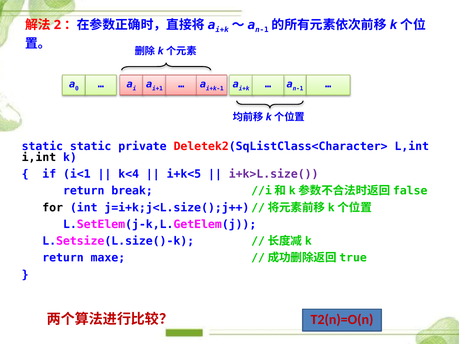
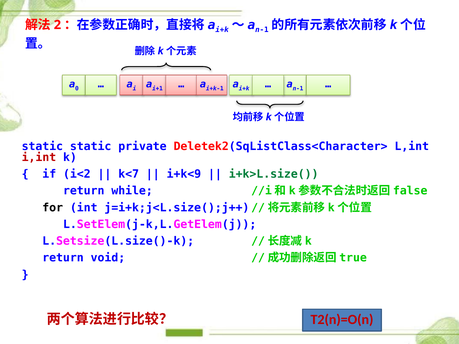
i,int colour: black -> red
i<1: i<1 -> i<2
k<4: k<4 -> k<7
i+k<5: i+k<5 -> i+k<9
i+k>L.size( colour: purple -> green
break: break -> while
maxe: maxe -> void
